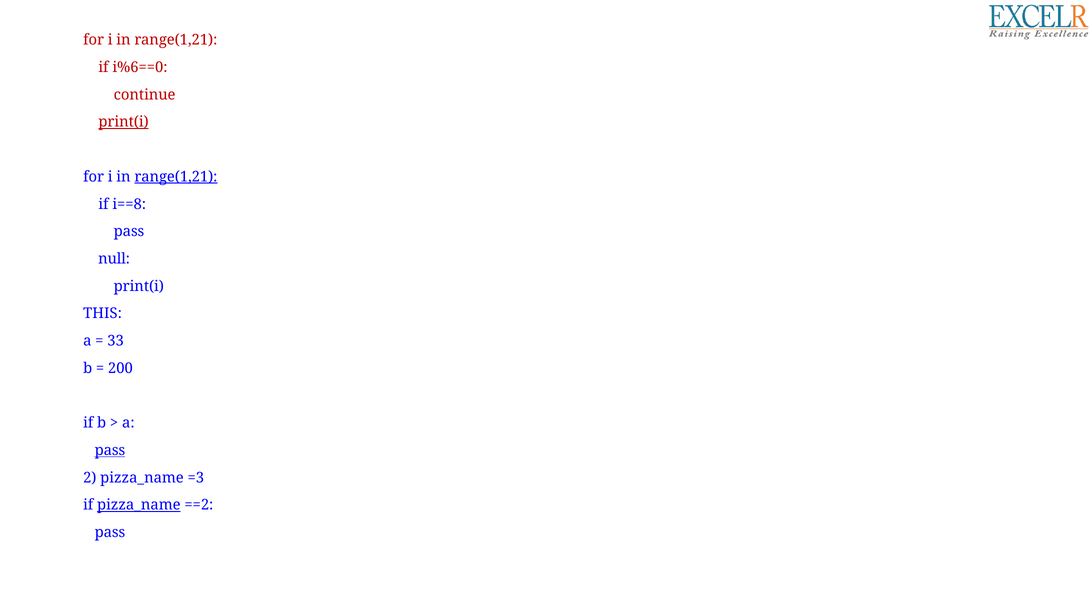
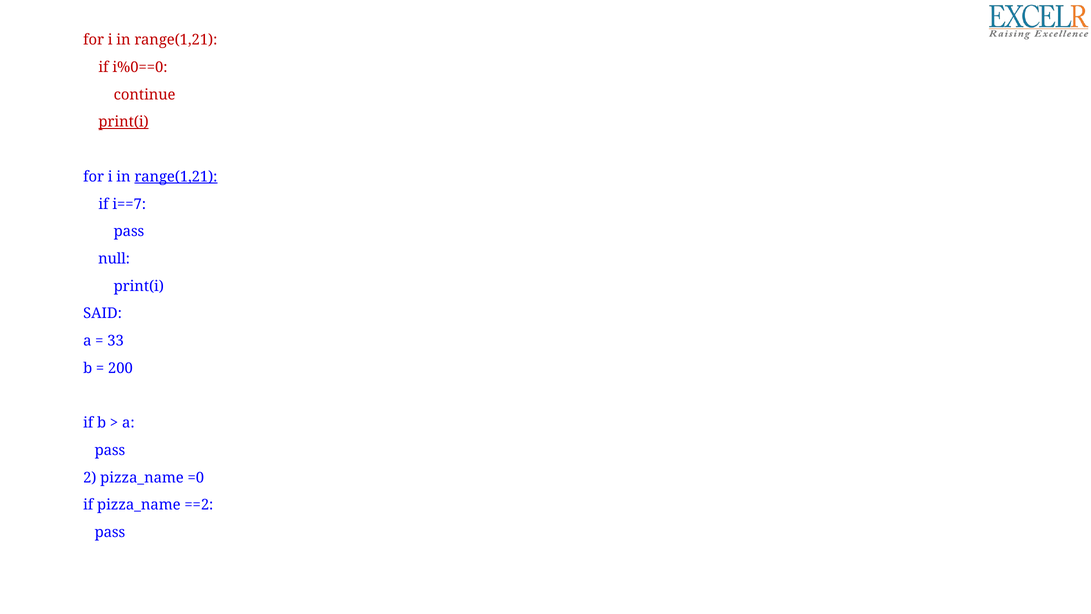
i%6==0: i%6==0 -> i%0==0
i==8: i==8 -> i==7
THIS: THIS -> SAID
pass at (110, 450) underline: present -> none
=3: =3 -> =0
pizza_name at (139, 505) underline: present -> none
